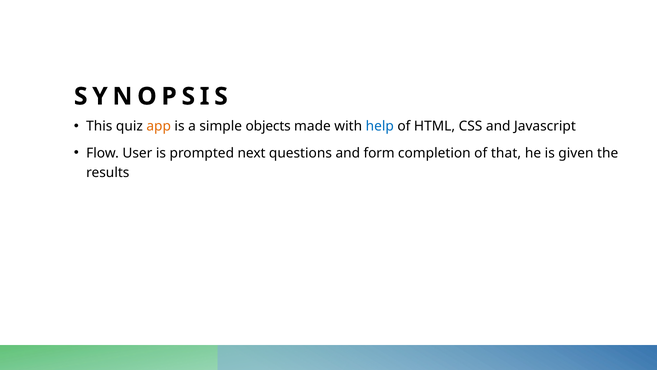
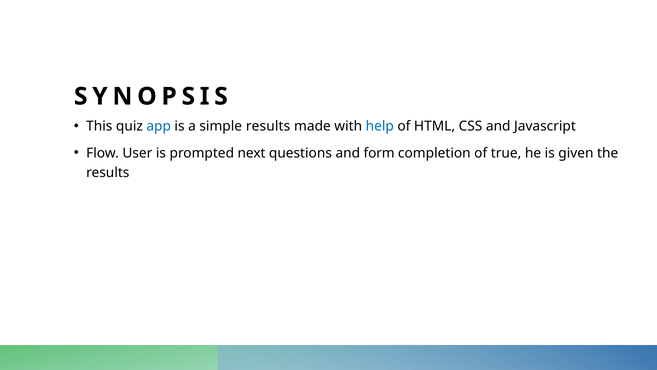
app colour: orange -> blue
simple objects: objects -> results
that: that -> true
